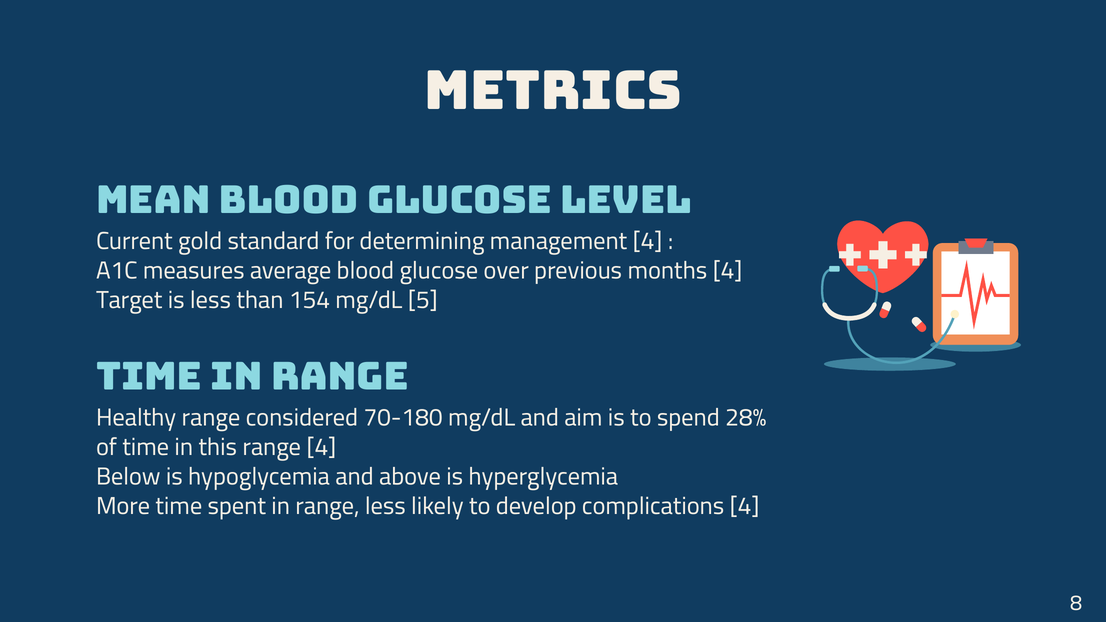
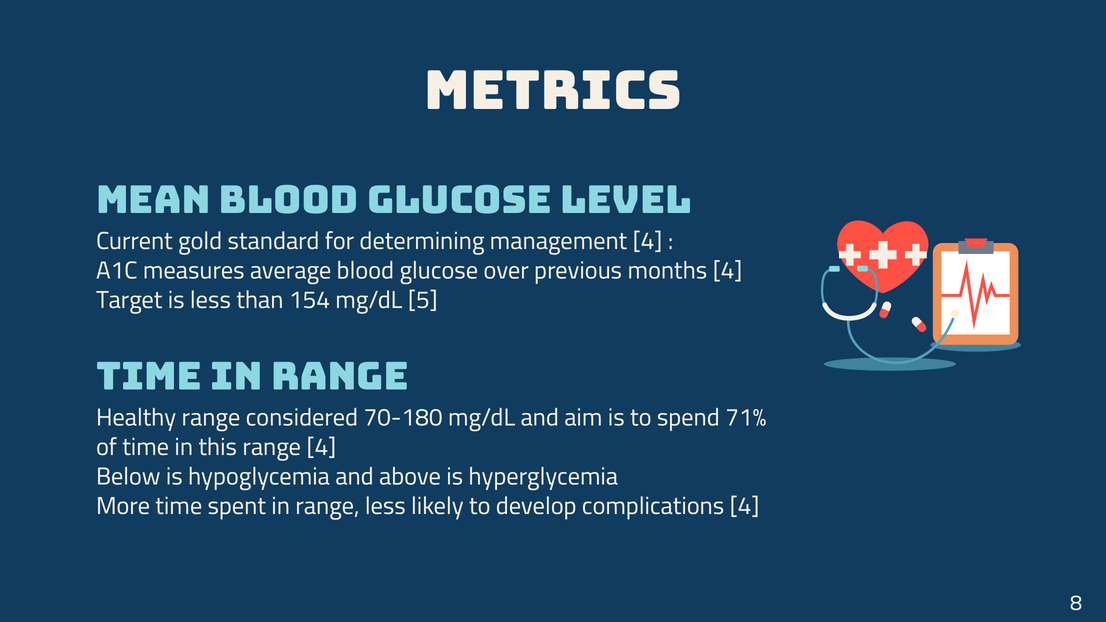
28%: 28% -> 71%
